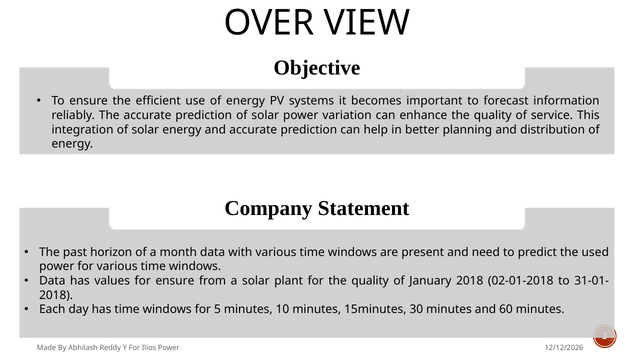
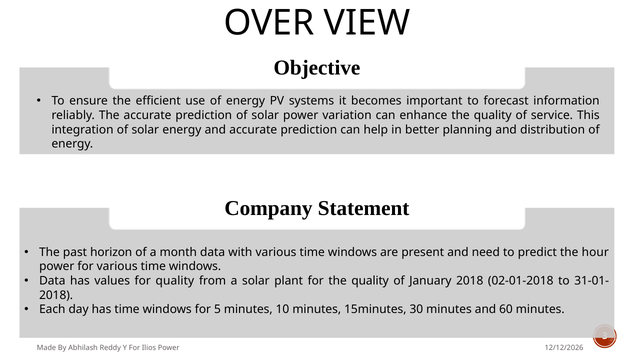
used: used -> hour
for ensure: ensure -> quality
